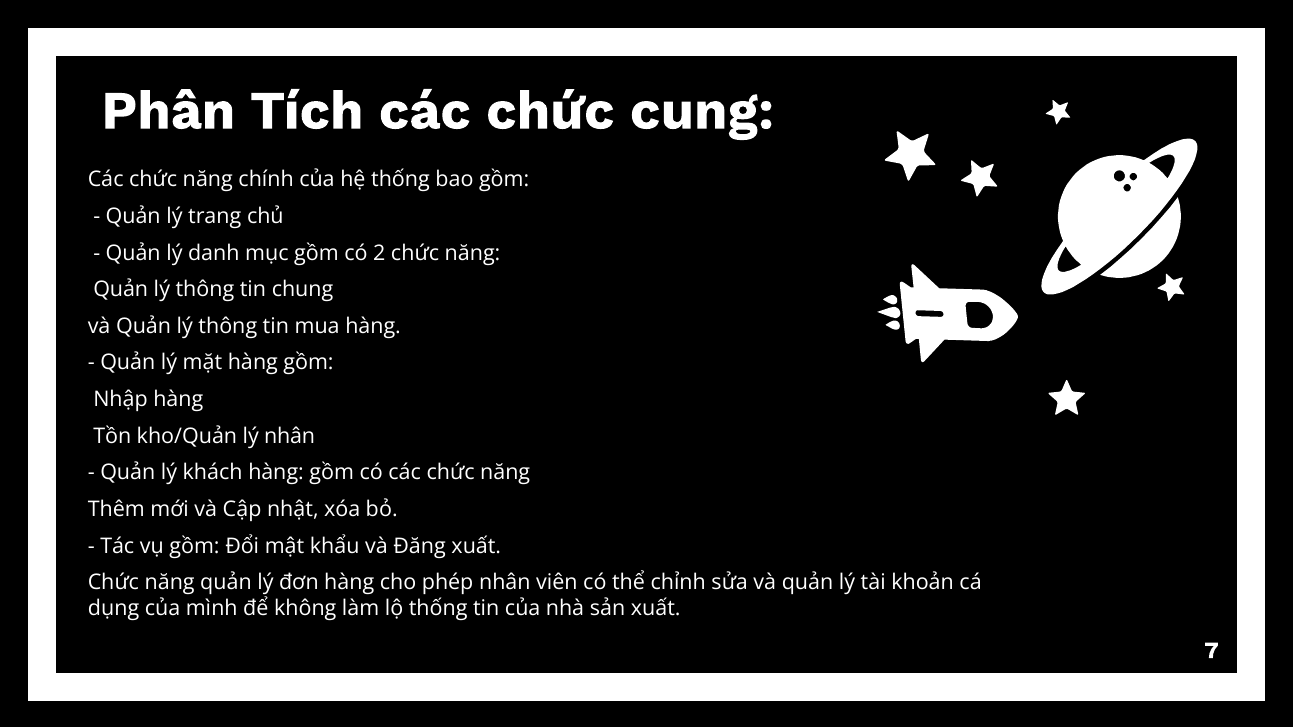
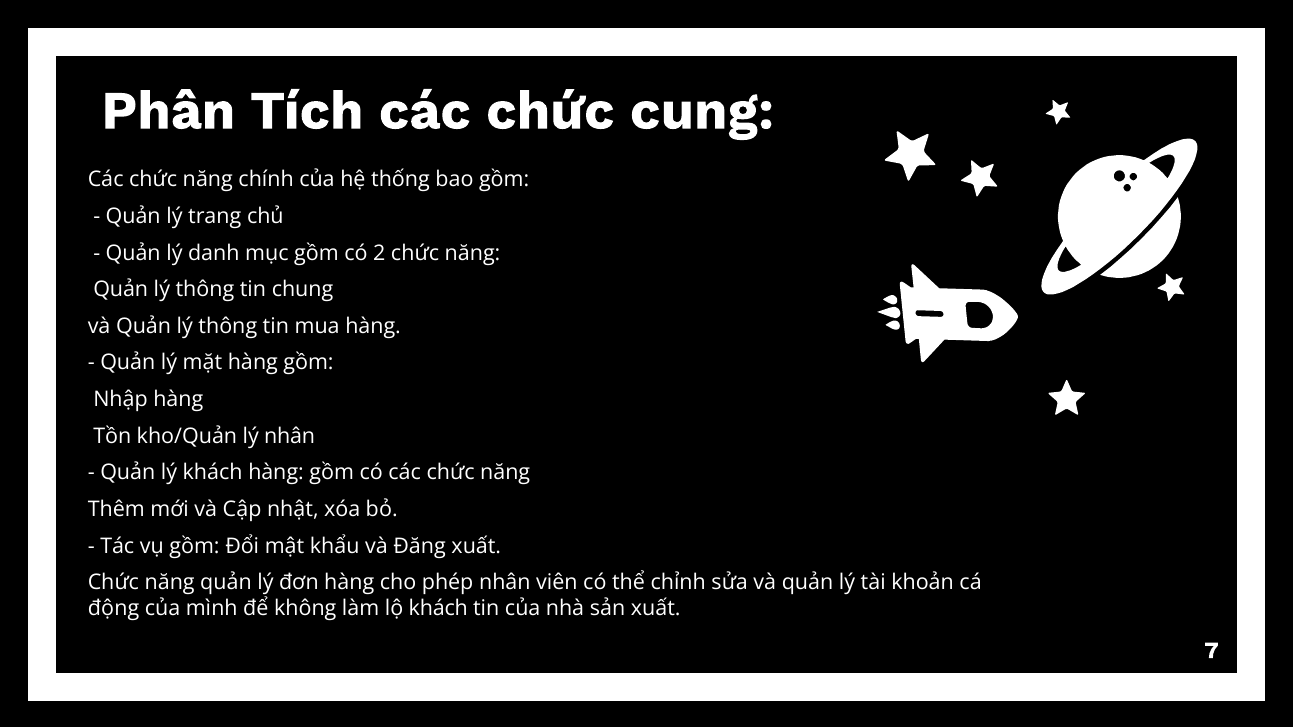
dụng: dụng -> động
lộ thống: thống -> khách
